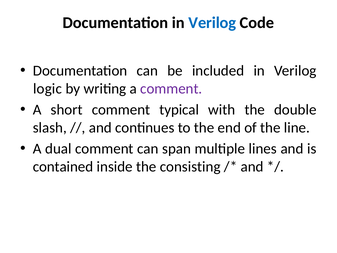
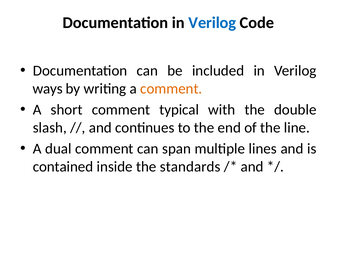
logic: logic -> ways
comment at (171, 89) colour: purple -> orange
consisting: consisting -> standards
